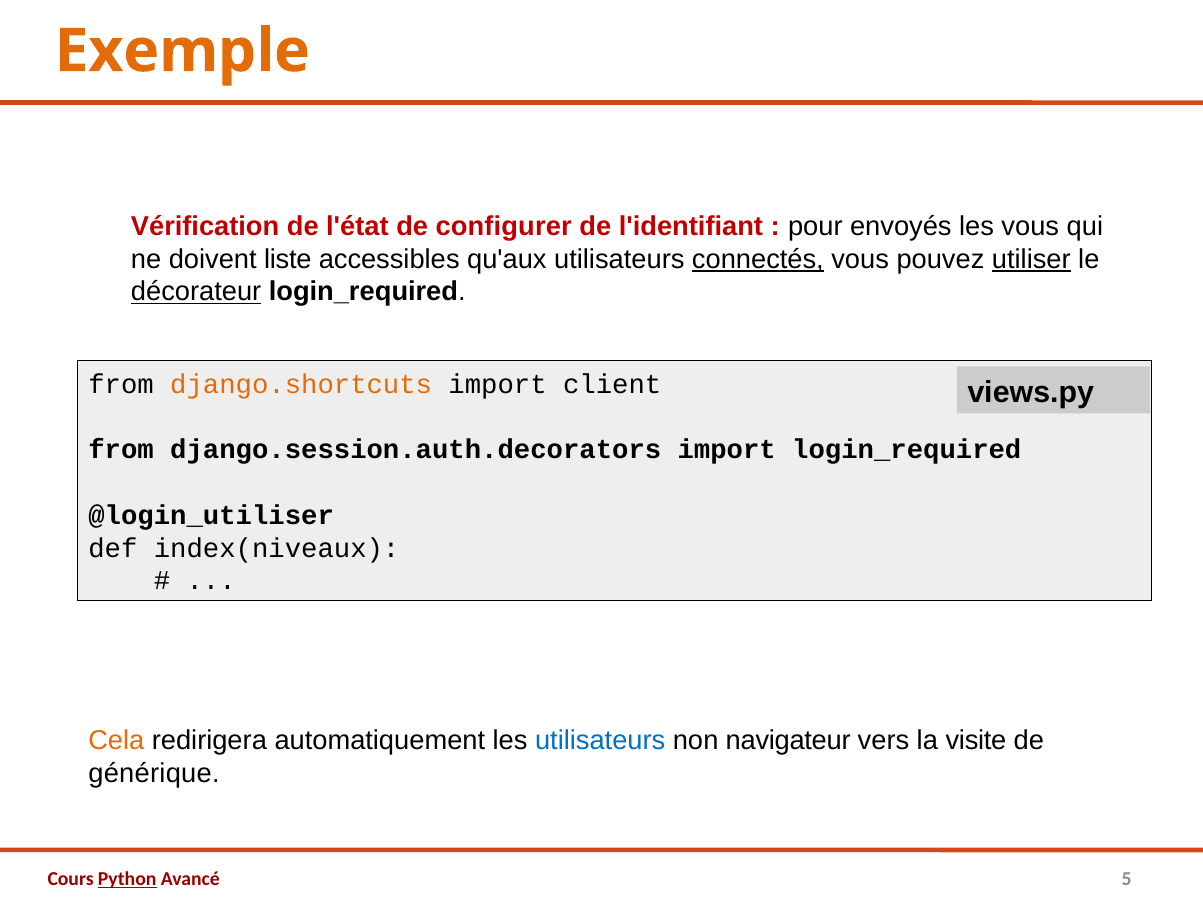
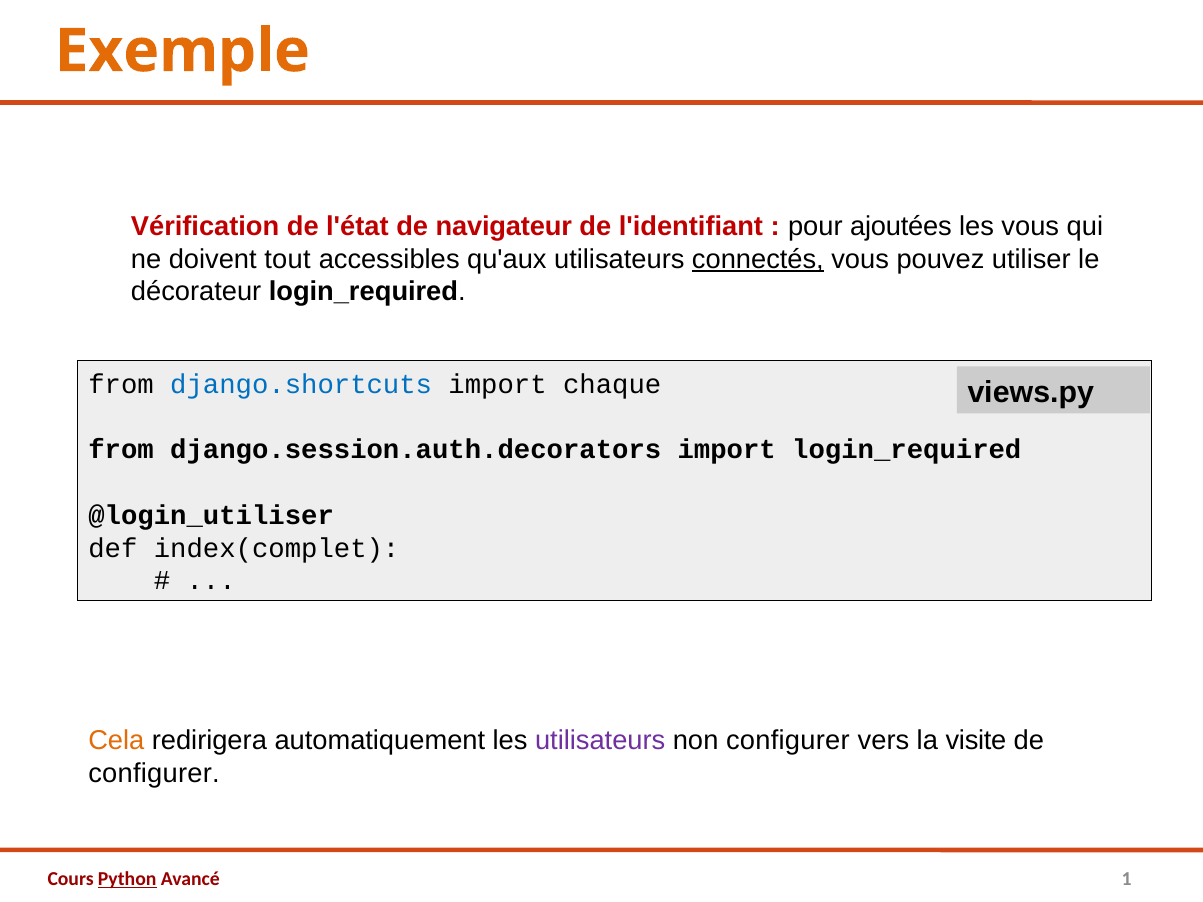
configurer: configurer -> navigateur
envoyés: envoyés -> ajoutées
liste: liste -> tout
utiliser underline: present -> none
décorateur underline: present -> none
django.shortcuts colour: orange -> blue
client: client -> chaque
index(niveaux: index(niveaux -> index(complet
utilisateurs at (600, 741) colour: blue -> purple
non navigateur: navigateur -> configurer
générique at (154, 774): générique -> configurer
5: 5 -> 1
